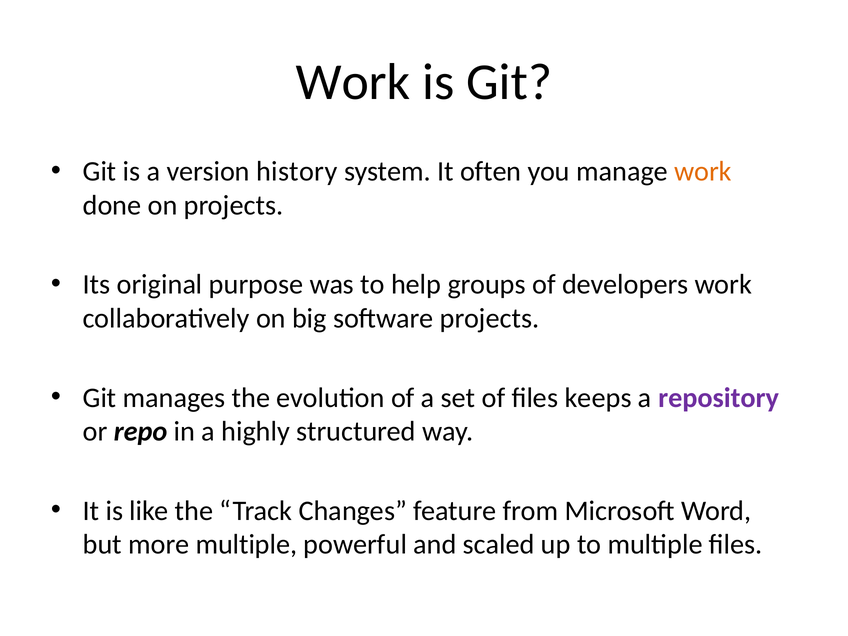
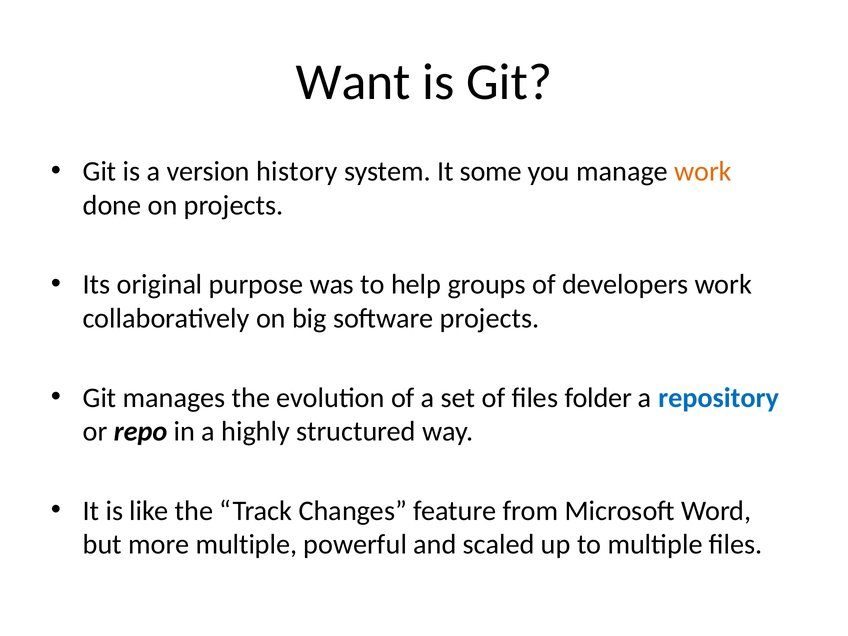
Work at (353, 82): Work -> Want
often: often -> some
keeps: keeps -> folder
repository colour: purple -> blue
